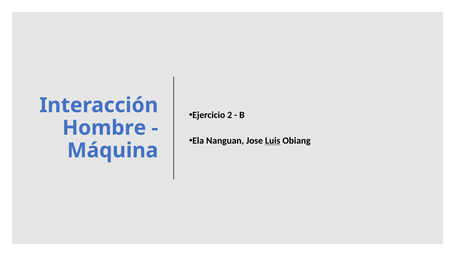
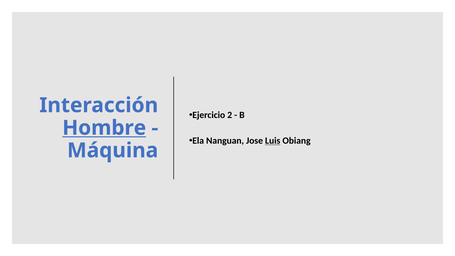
Hombre underline: none -> present
